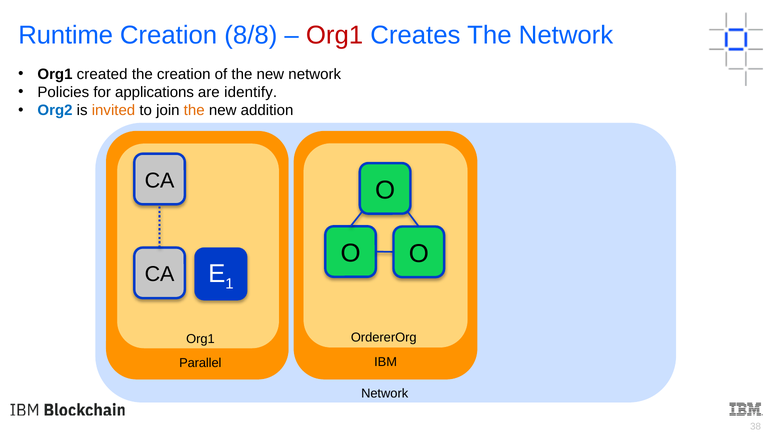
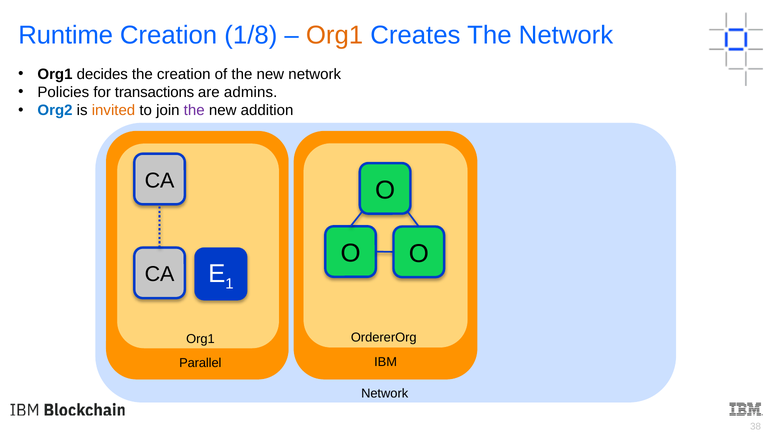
8/8: 8/8 -> 1/8
Org1 at (335, 35) colour: red -> orange
created: created -> decides
applications: applications -> transactions
identify: identify -> admins
the at (194, 110) colour: orange -> purple
